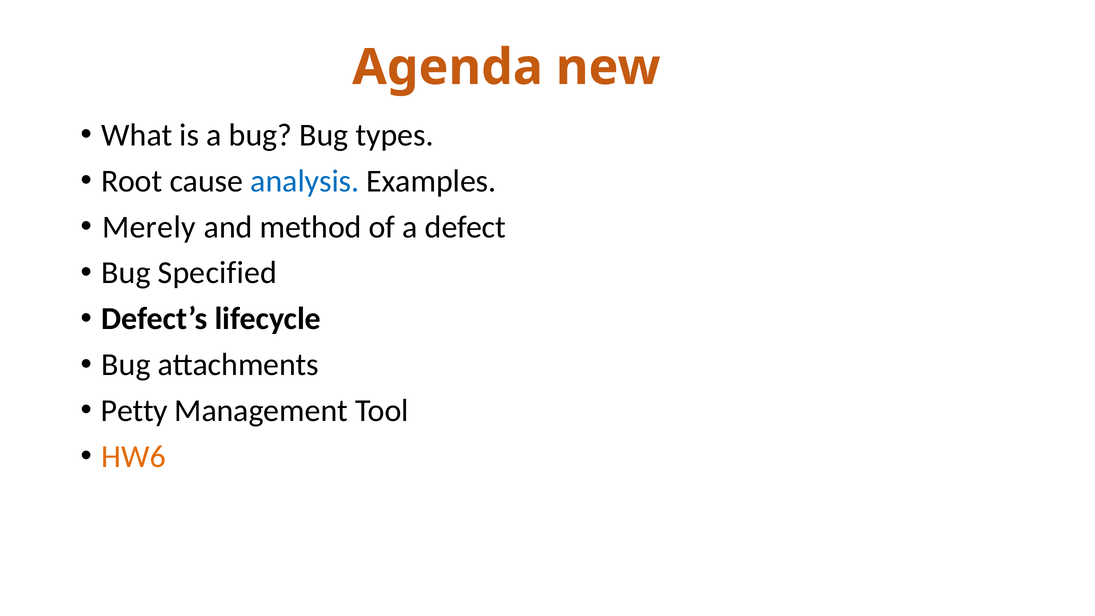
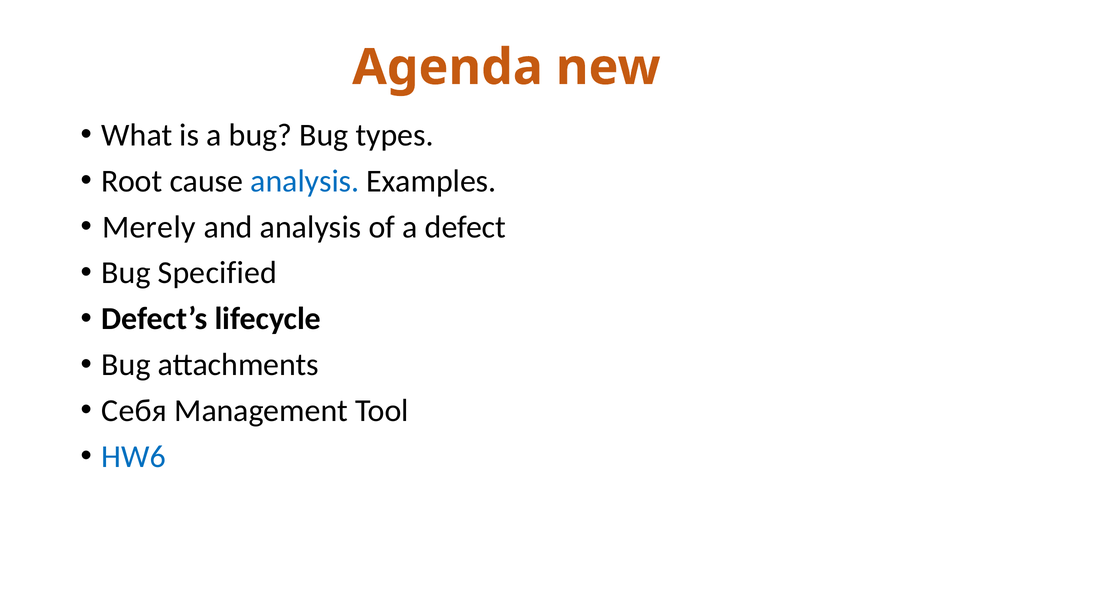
and method: method -> analysis
Petty: Petty -> Себя
HW6 colour: orange -> blue
